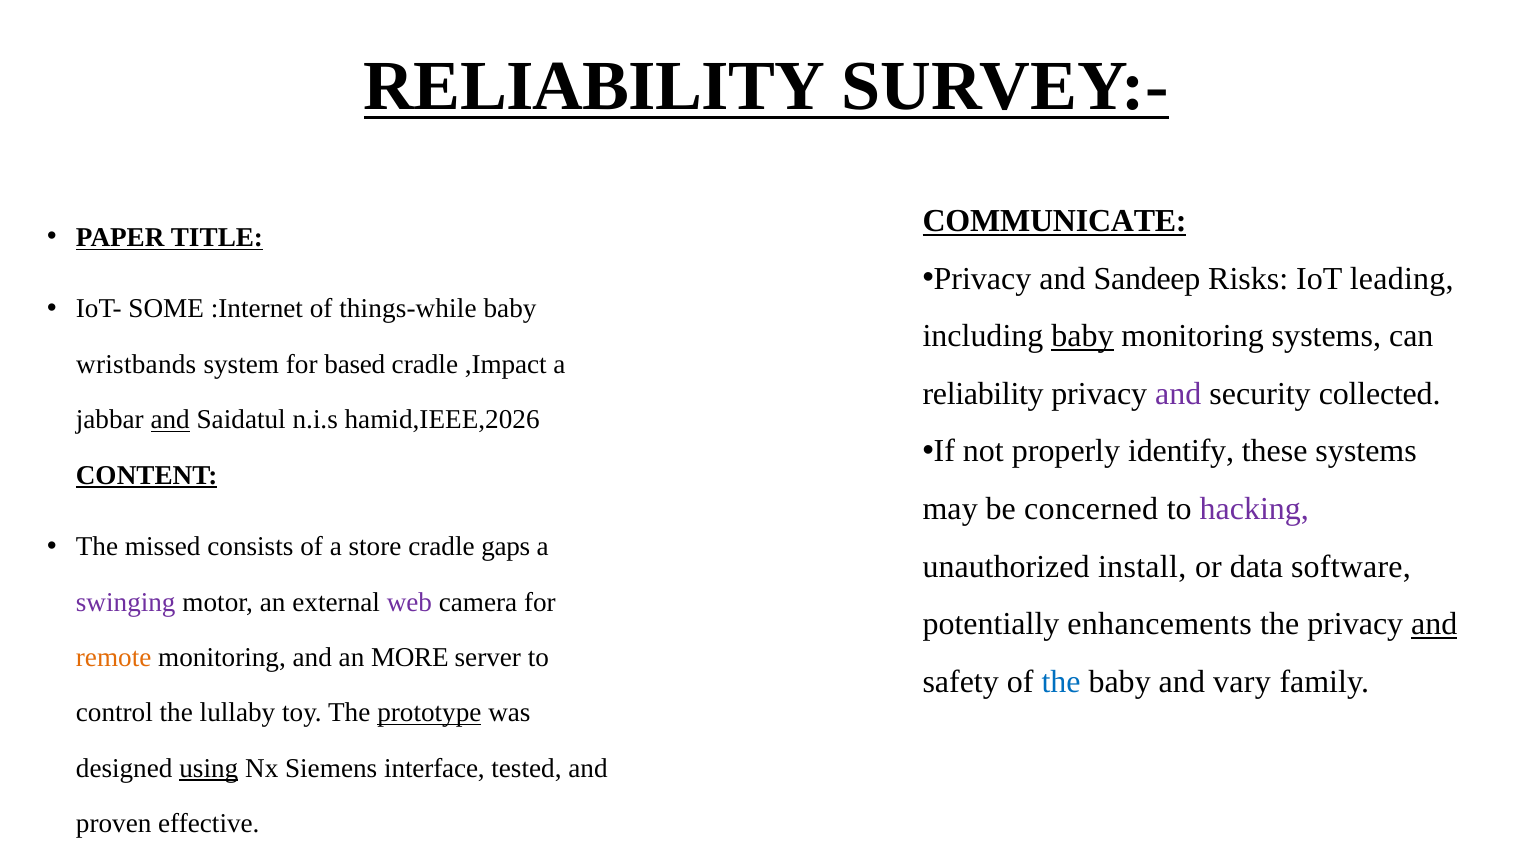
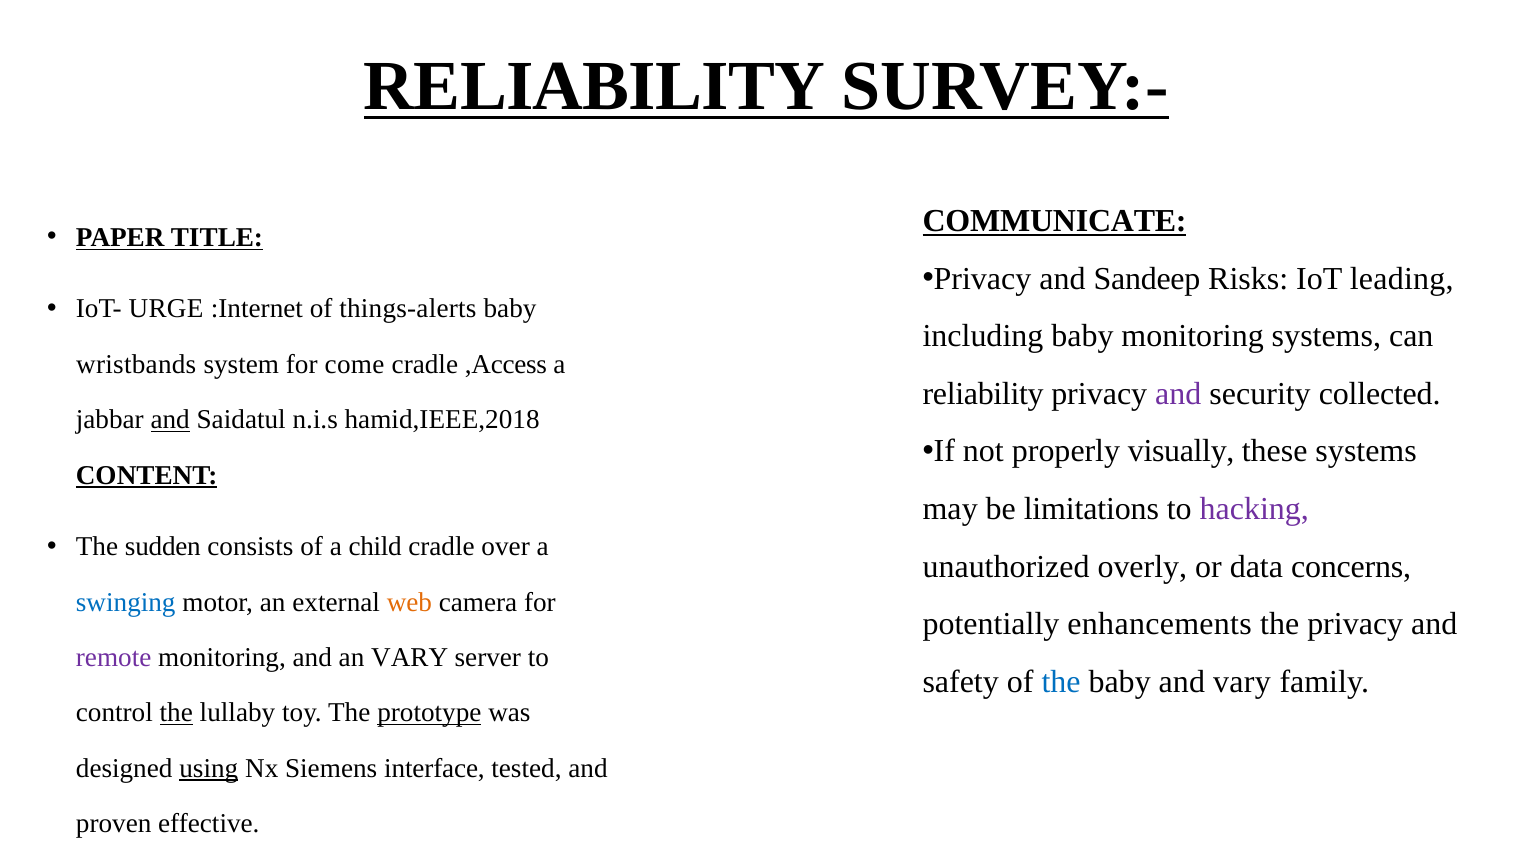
SOME: SOME -> URGE
things-while: things-while -> things-alerts
baby at (1082, 336) underline: present -> none
based: based -> come
,Impact: ,Impact -> ,Access
hamid,IEEE,2026: hamid,IEEE,2026 -> hamid,IEEE,2018
identify: identify -> visually
concerned: concerned -> limitations
missed: missed -> sudden
store: store -> child
gaps: gaps -> over
install: install -> overly
software: software -> concerns
swinging colour: purple -> blue
web colour: purple -> orange
and at (1434, 624) underline: present -> none
remote colour: orange -> purple
an MORE: MORE -> VARY
the at (176, 713) underline: none -> present
